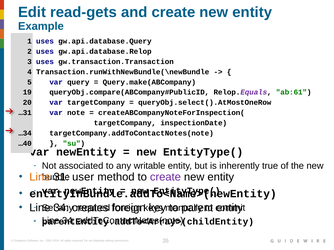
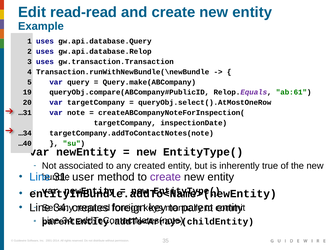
read-gets: read-gets -> read-read
writable: writable -> created
Line at (40, 177) colour: orange -> blue
